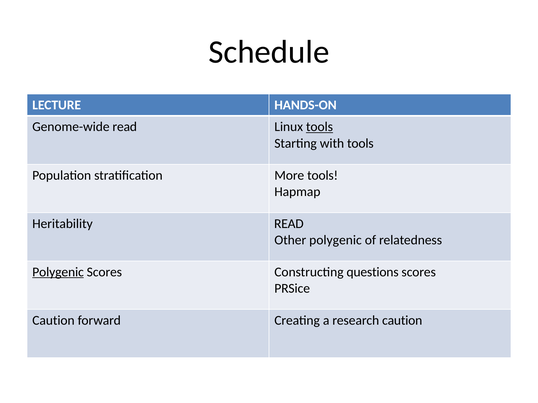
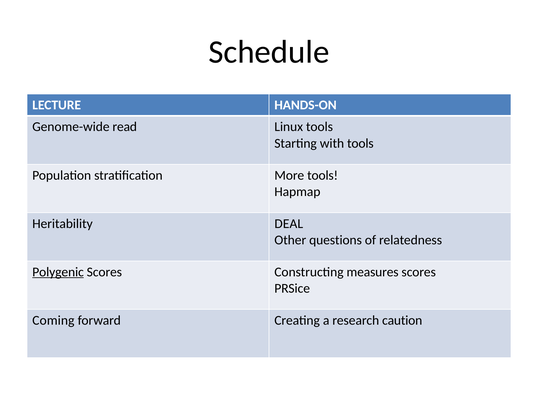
tools at (319, 127) underline: present -> none
Heritability READ: READ -> DEAL
Other polygenic: polygenic -> questions
questions: questions -> measures
Caution at (53, 321): Caution -> Coming
